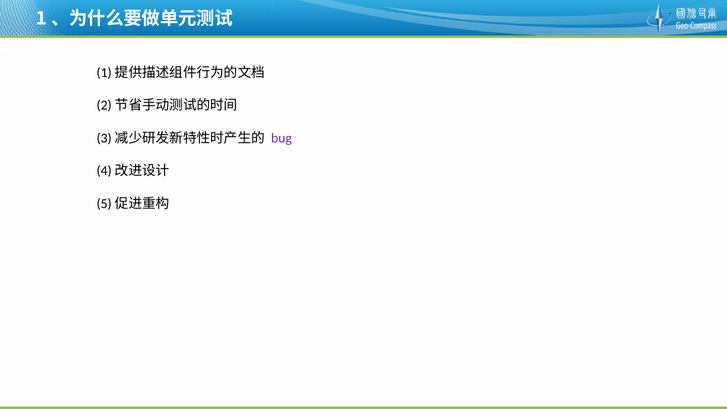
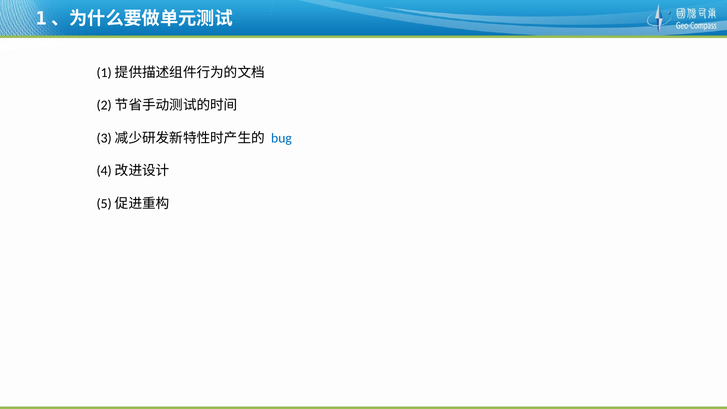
bug colour: purple -> blue
